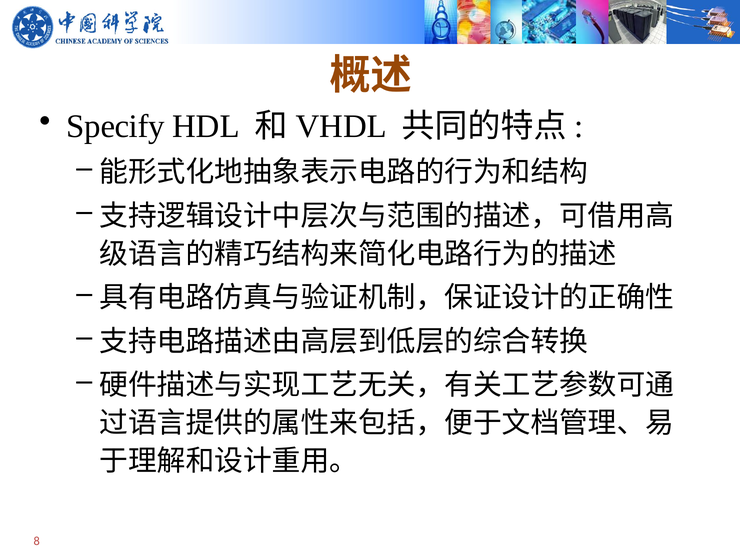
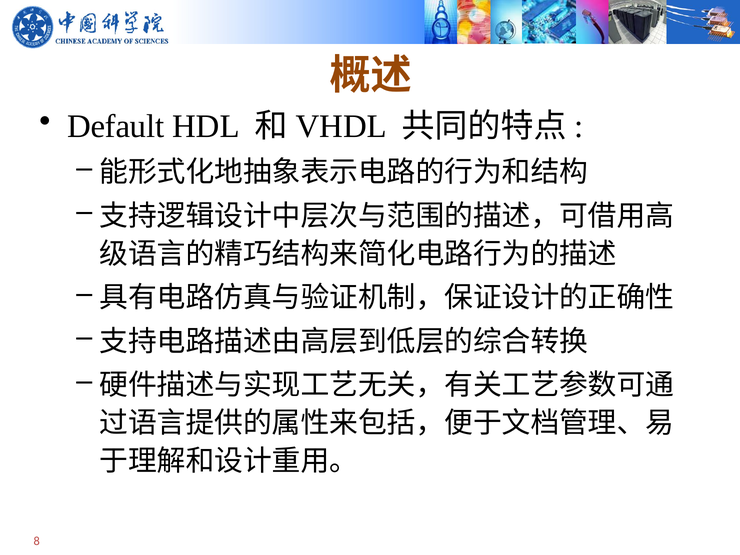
Specify: Specify -> Default
